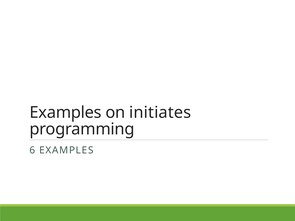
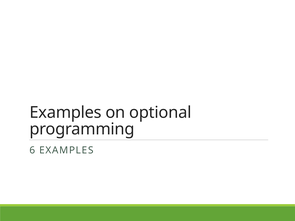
initiates: initiates -> optional
